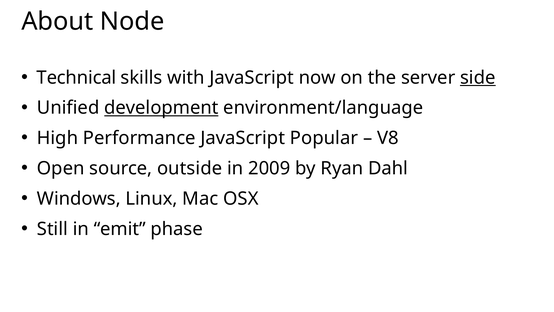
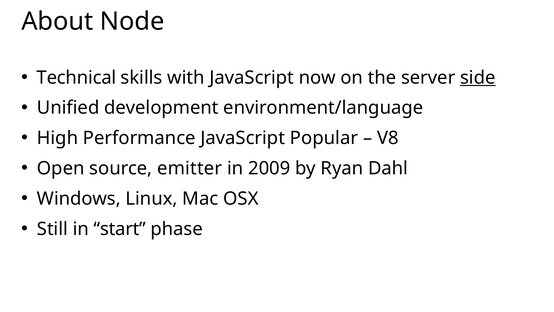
development underline: present -> none
outside: outside -> emitter
emit: emit -> start
